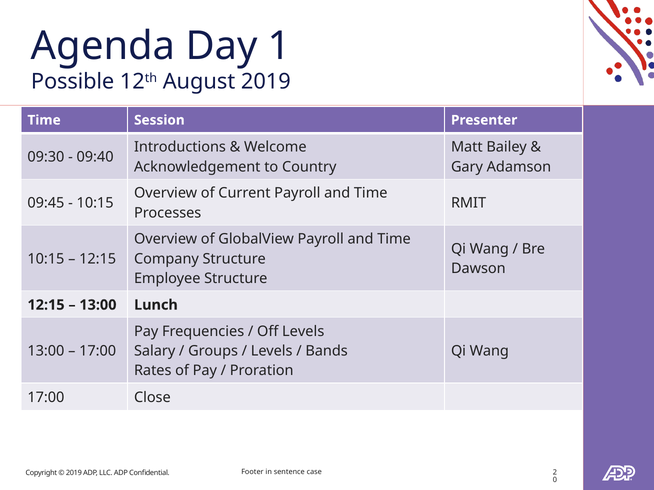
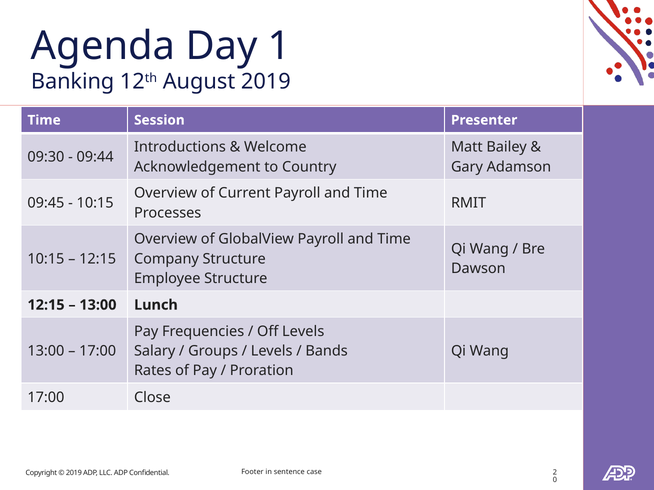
Possible: Possible -> Banking
09:40: 09:40 -> 09:44
